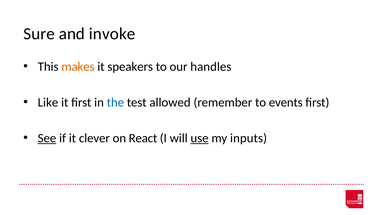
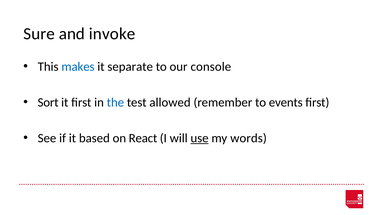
makes colour: orange -> blue
speakers: speakers -> separate
handles: handles -> console
Like: Like -> Sort
See underline: present -> none
clever: clever -> based
inputs: inputs -> words
